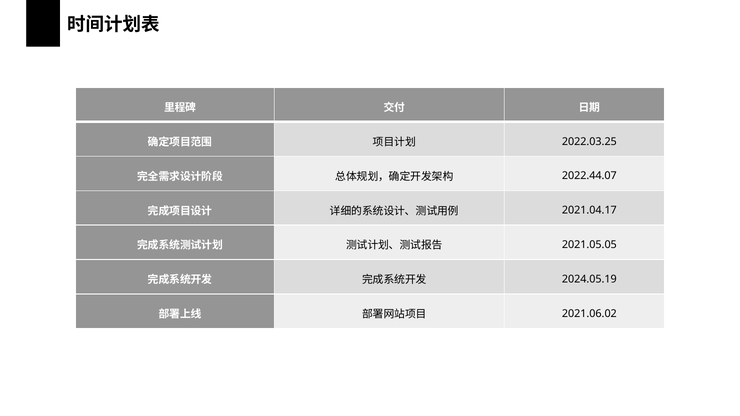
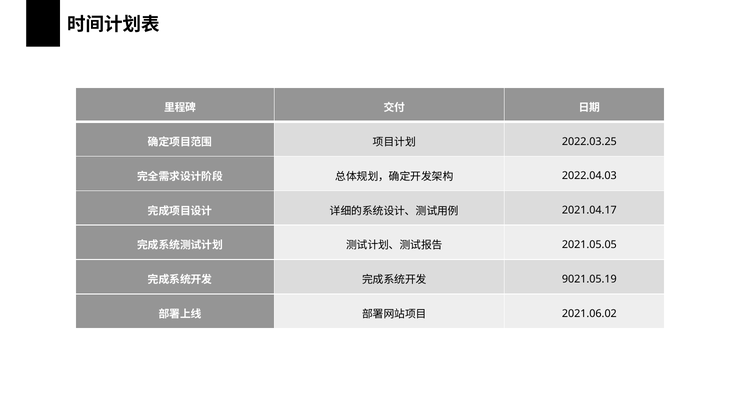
2022.44.07: 2022.44.07 -> 2022.04.03
2024.05.19: 2024.05.19 -> 9021.05.19
